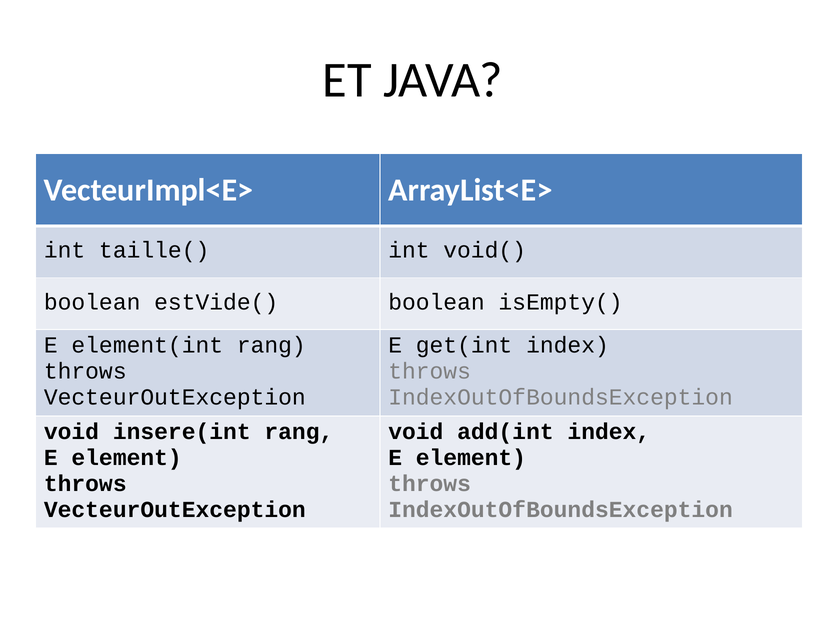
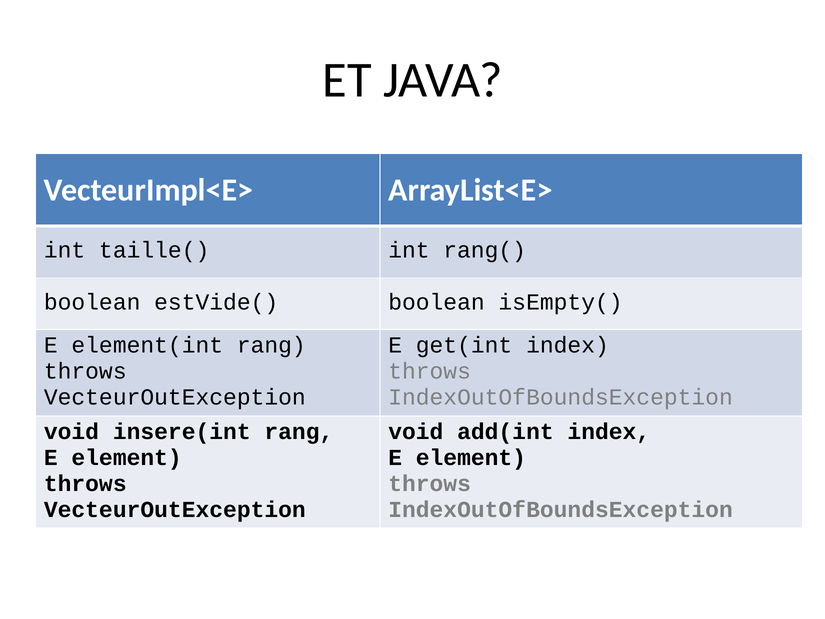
void(: void( -> rang(
